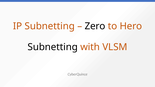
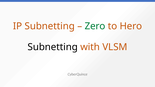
Zero colour: black -> green
